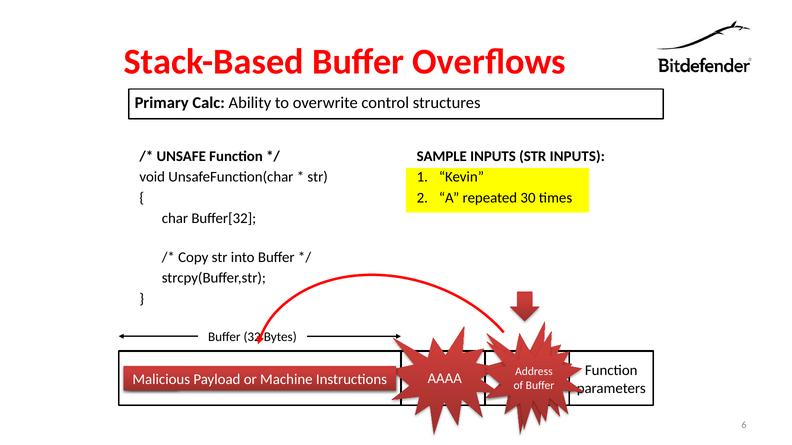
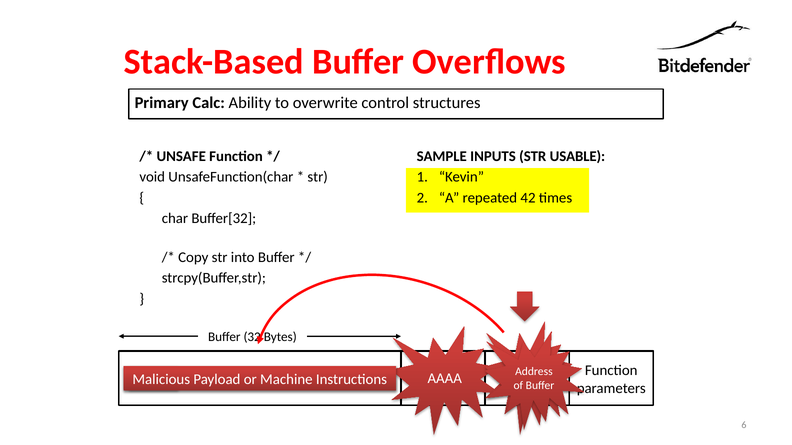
STR INPUTS: INPUTS -> USABLE
30: 30 -> 42
